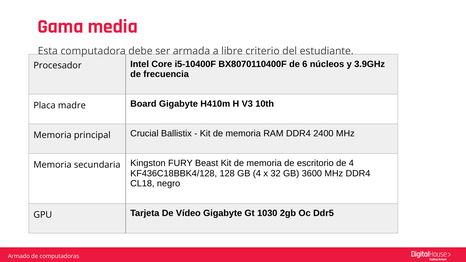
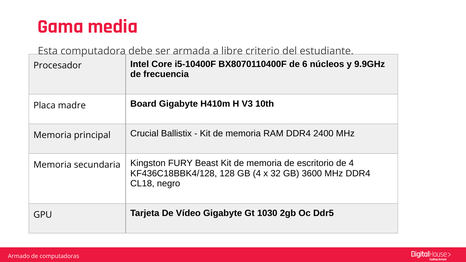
3.9GHz: 3.9GHz -> 9.9GHz
